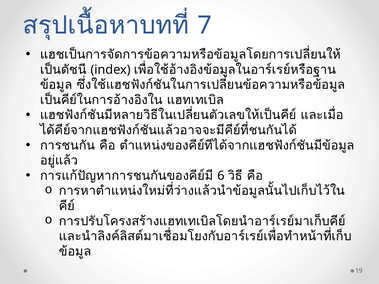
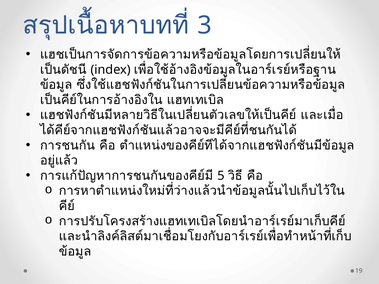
7: 7 -> 3
6: 6 -> 5
